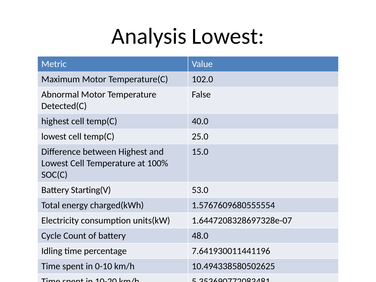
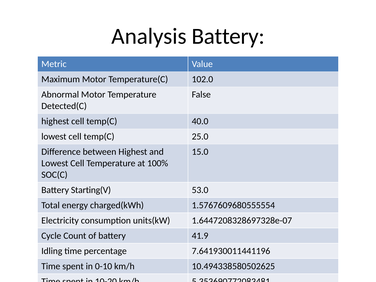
Analysis Lowest: Lowest -> Battery
48.0: 48.0 -> 41.9
